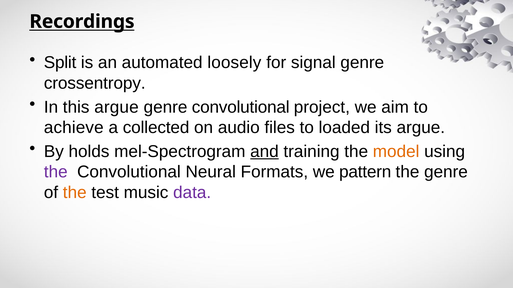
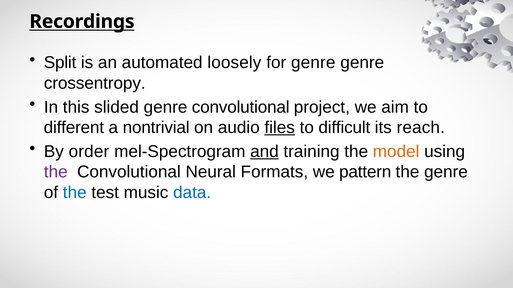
for signal: signal -> genre
this argue: argue -> slided
achieve: achieve -> different
collected: collected -> nontrivial
files underline: none -> present
loaded: loaded -> difficult
its argue: argue -> reach
holds: holds -> order
the at (75, 193) colour: orange -> blue
data colour: purple -> blue
